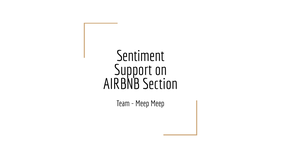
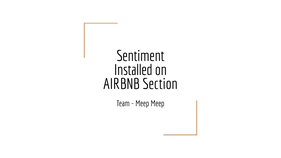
Support: Support -> Installed
